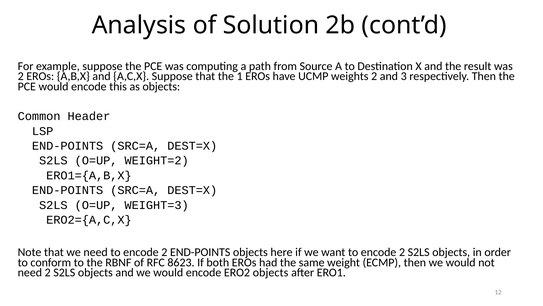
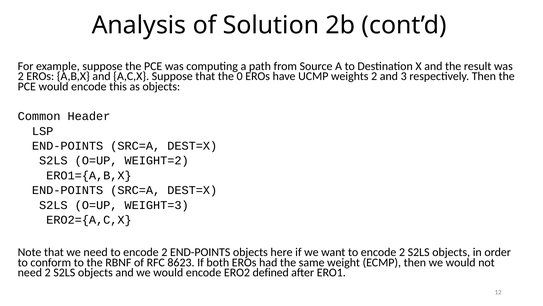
1: 1 -> 0
ERO2 objects: objects -> defined
